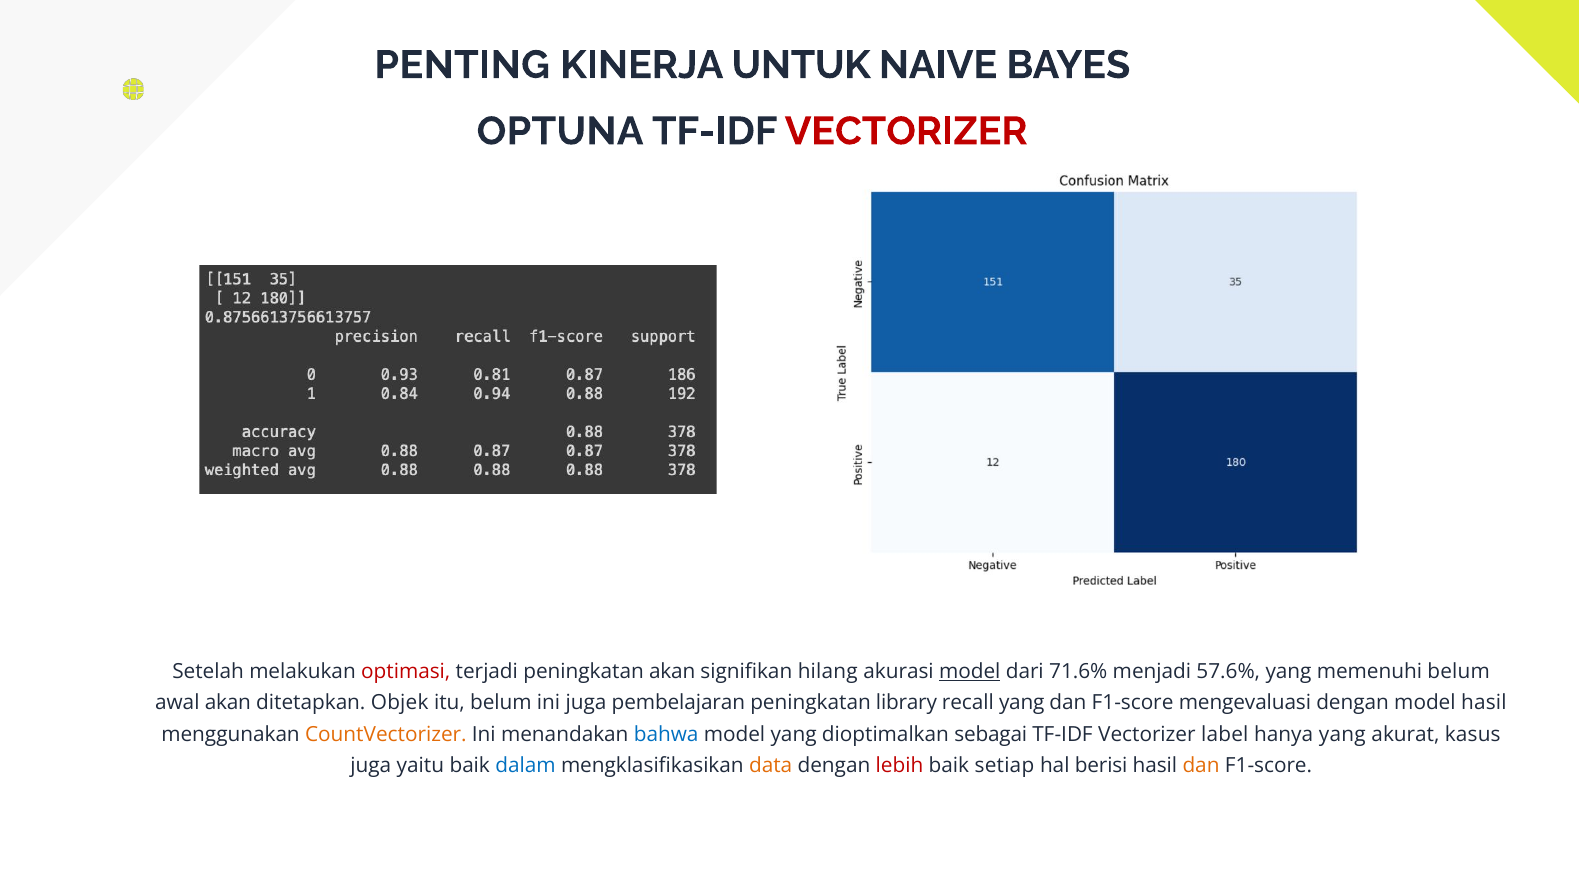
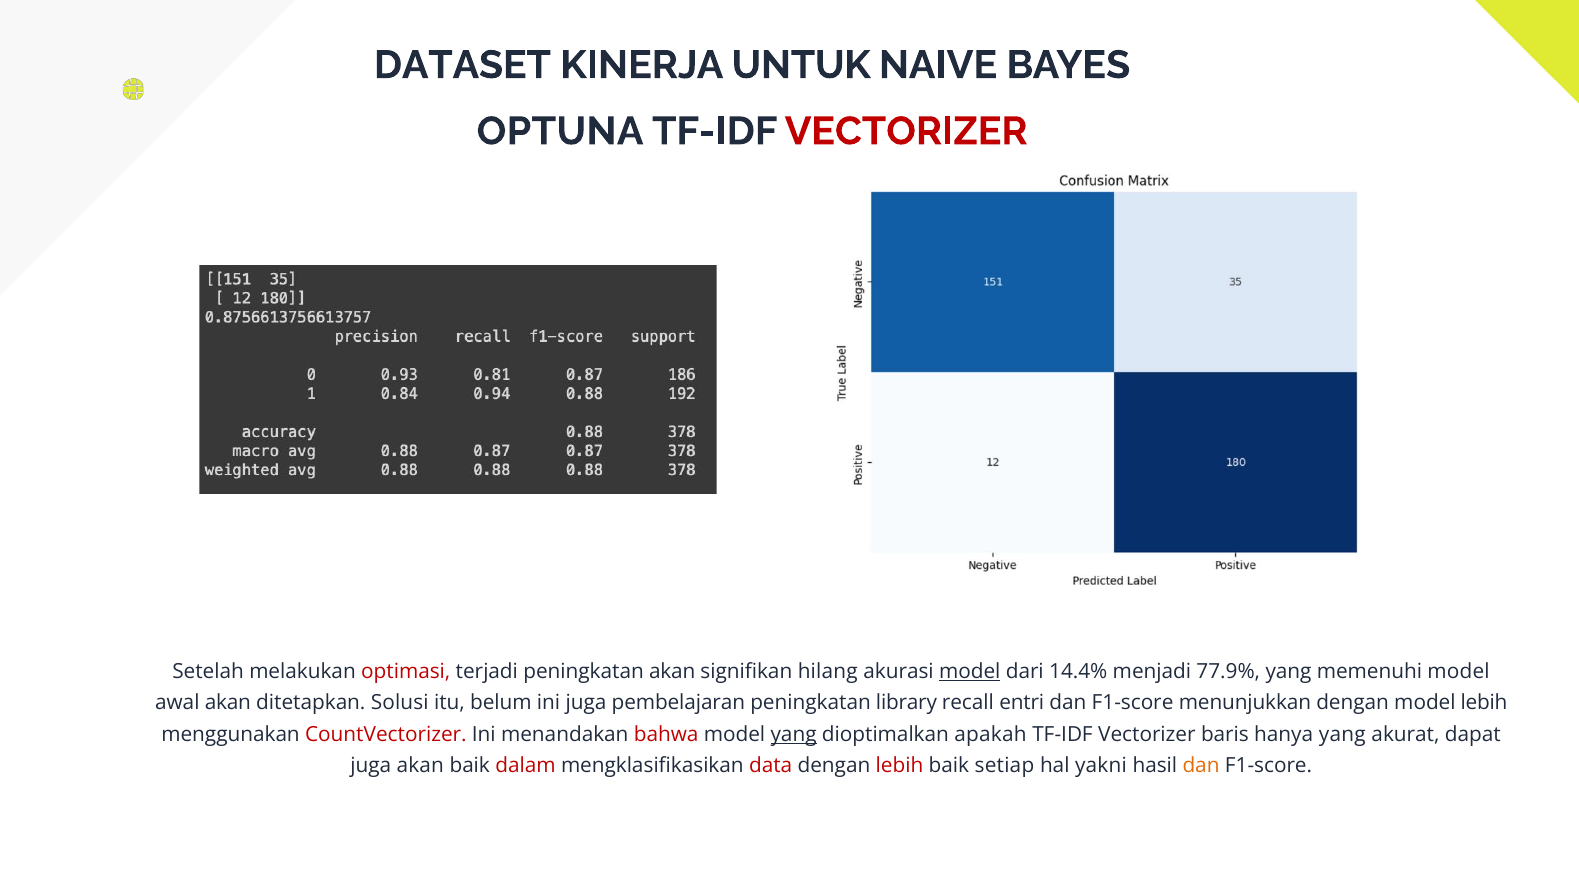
PENTING: PENTING -> DATASET
71.6%: 71.6% -> 14.4%
57.6%: 57.6% -> 77.9%
memenuhi belum: belum -> model
Objek: Objek -> Solusi
recall yang: yang -> entri
mengevaluasi: mengevaluasi -> menunjukkan
model hasil: hasil -> lebih
CountVectorizer colour: orange -> red
bahwa colour: blue -> red
yang at (794, 734) underline: none -> present
sebagai: sebagai -> apakah
label: label -> baris
kasus: kasus -> dapat
juga yaitu: yaitu -> akan
dalam colour: blue -> red
data colour: orange -> red
berisi: berisi -> yakni
